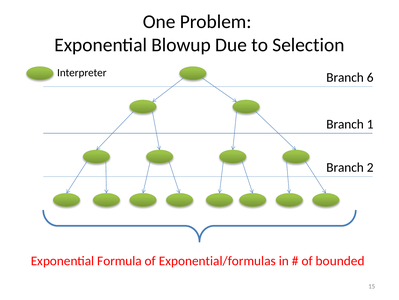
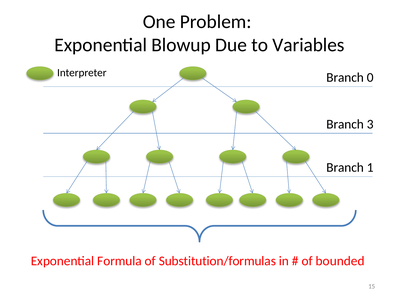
Selection: Selection -> Variables
6: 6 -> 0
1: 1 -> 3
2: 2 -> 1
Exponential/formulas: Exponential/formulas -> Substitution/formulas
